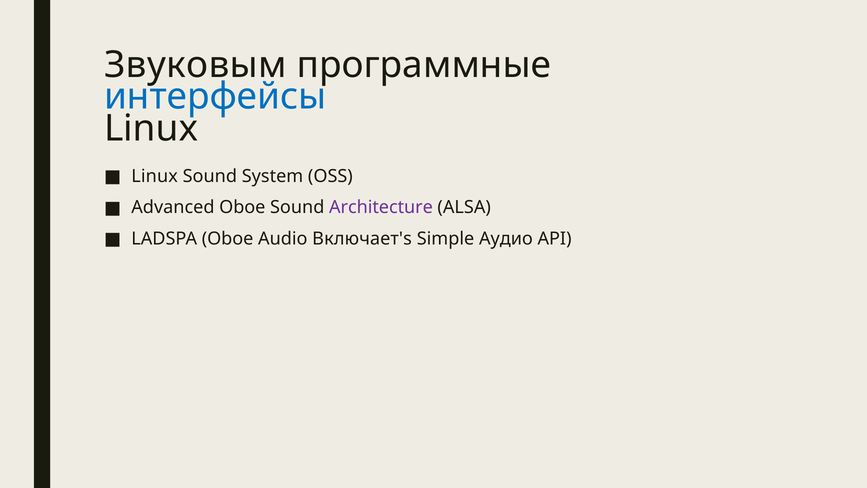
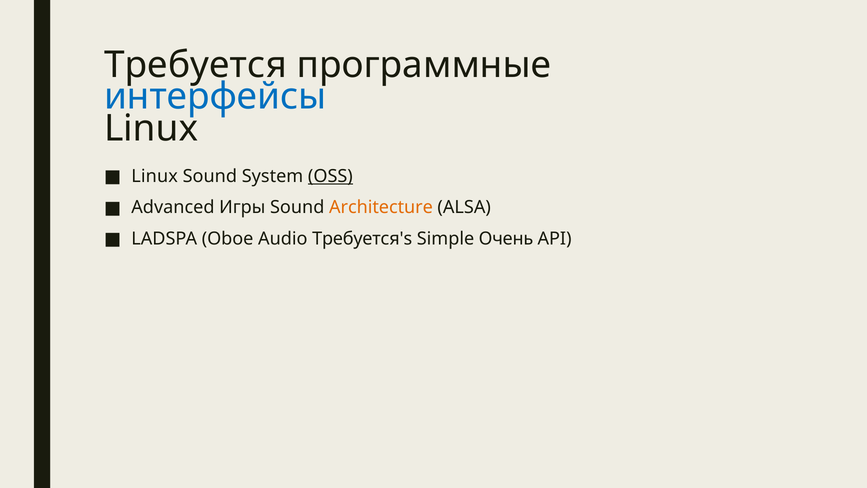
Звуковым: Звуковым -> Требуется
OSS underline: none -> present
Advanced Oboe: Oboe -> Игры
Architecture colour: purple -> orange
Включает's: Включает's -> Требуется's
Аудио: Аудио -> Очень
